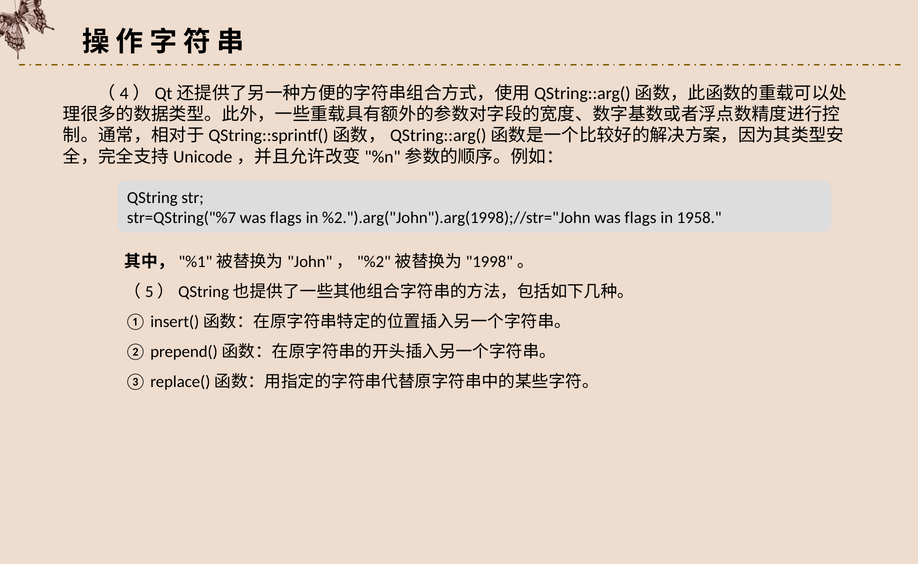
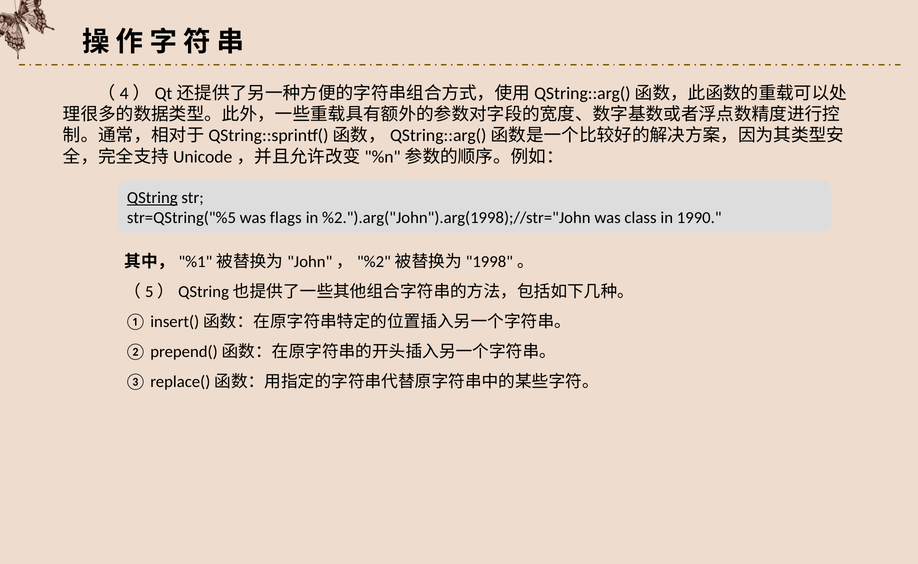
QString underline: none -> present
str=QString("%7: str=QString("%7 -> str=QString("%5
%2.").arg("John").arg(1998);//str="John was flags: flags -> class
1958: 1958 -> 1990
